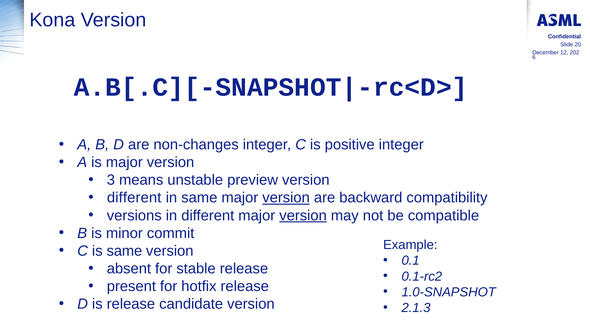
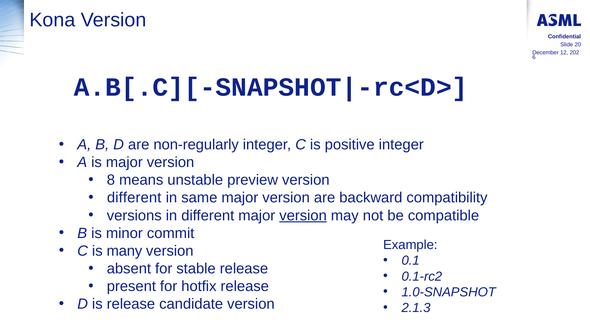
non-changes: non-changes -> non-regularly
3: 3 -> 8
version at (286, 198) underline: present -> none
is same: same -> many
